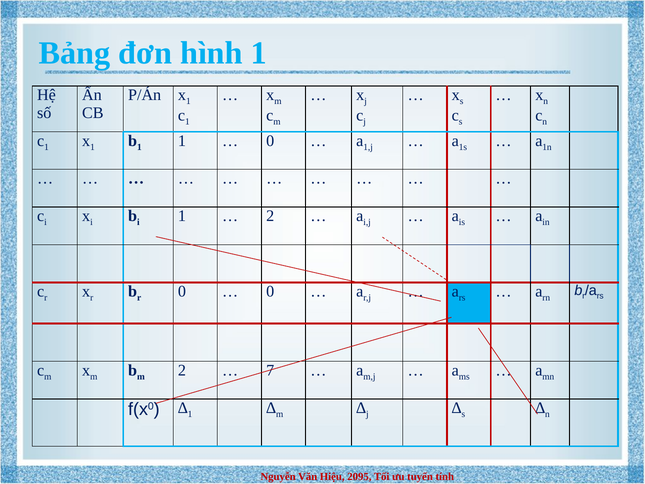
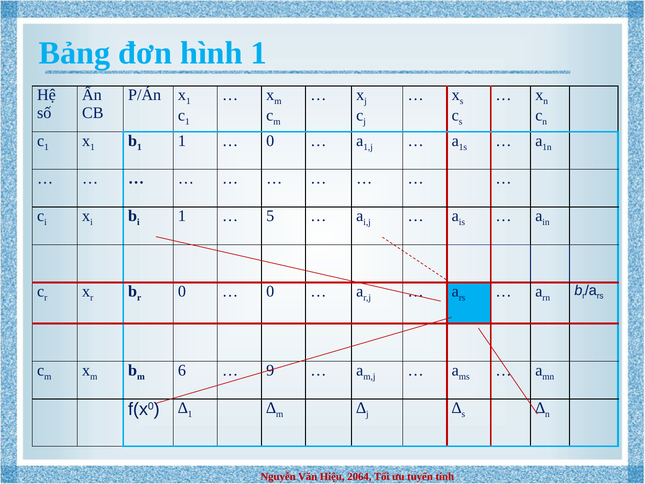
2 at (270, 216): 2 -> 5
2 at (182, 370): 2 -> 6
7: 7 -> 9
2095: 2095 -> 2064
